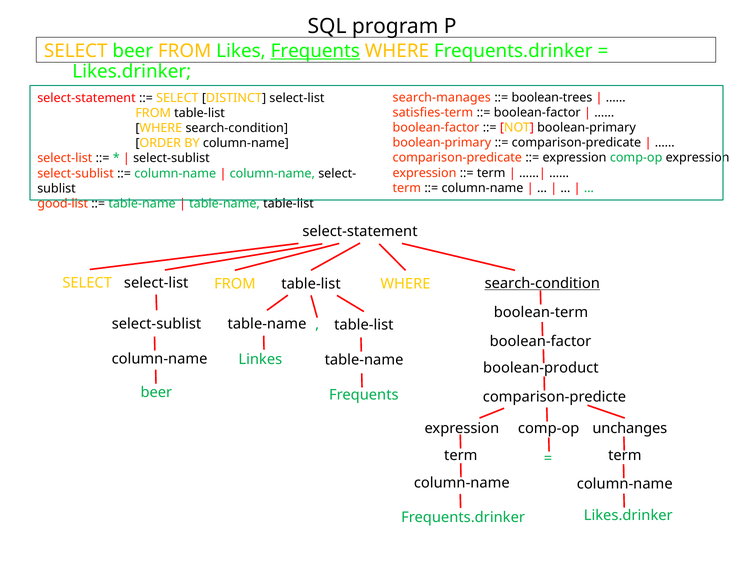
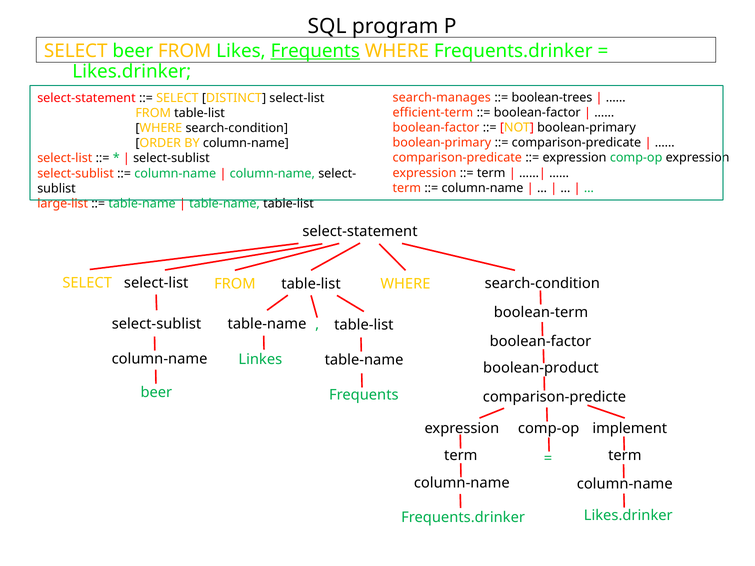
satisfies-term: satisfies-term -> efficient-term
good-list: good-list -> large-list
search-condition at (542, 284) underline: present -> none
unchanges: unchanges -> implement
